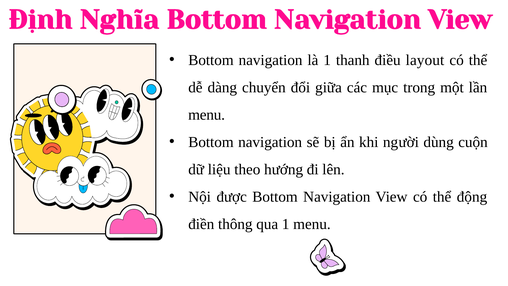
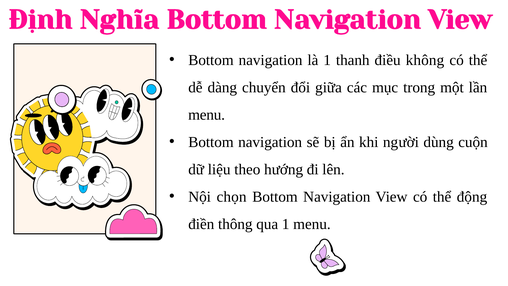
layout: layout -> không
được: được -> chọn
